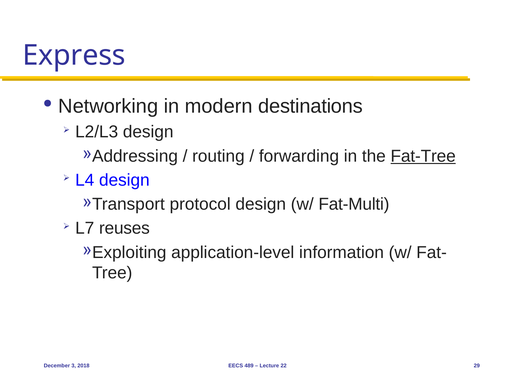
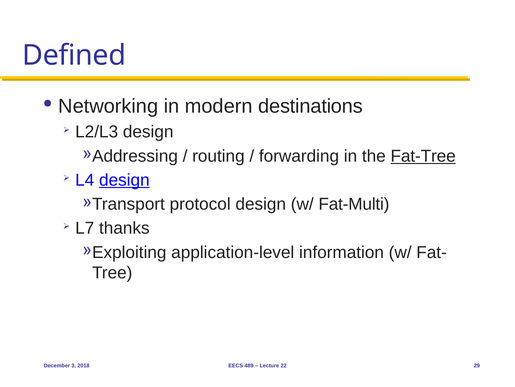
Express: Express -> Defined
design at (124, 180) underline: none -> present
reuses: reuses -> thanks
